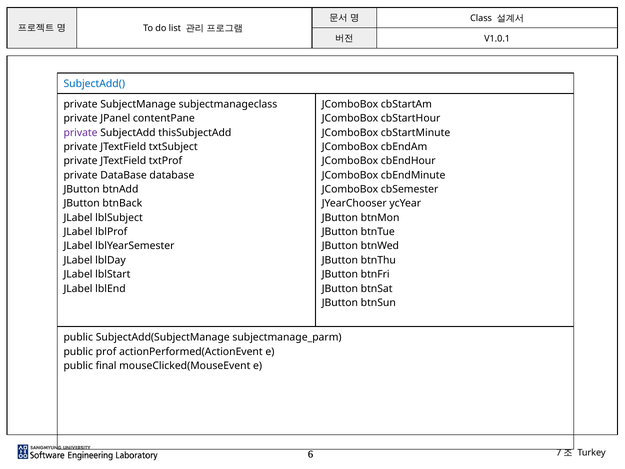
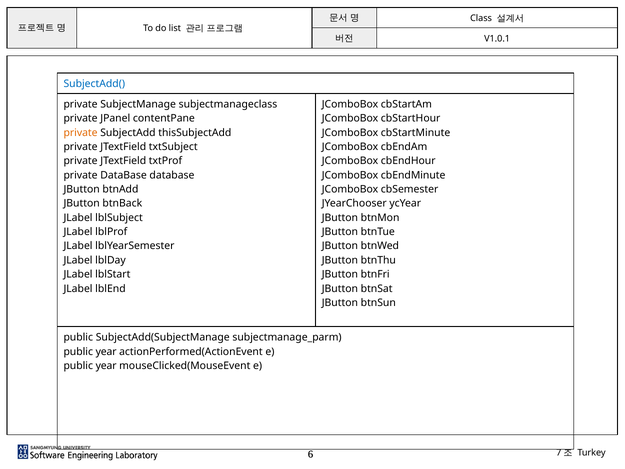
private at (81, 133) colour: purple -> orange
prof at (106, 351): prof -> year
final at (106, 366): final -> year
